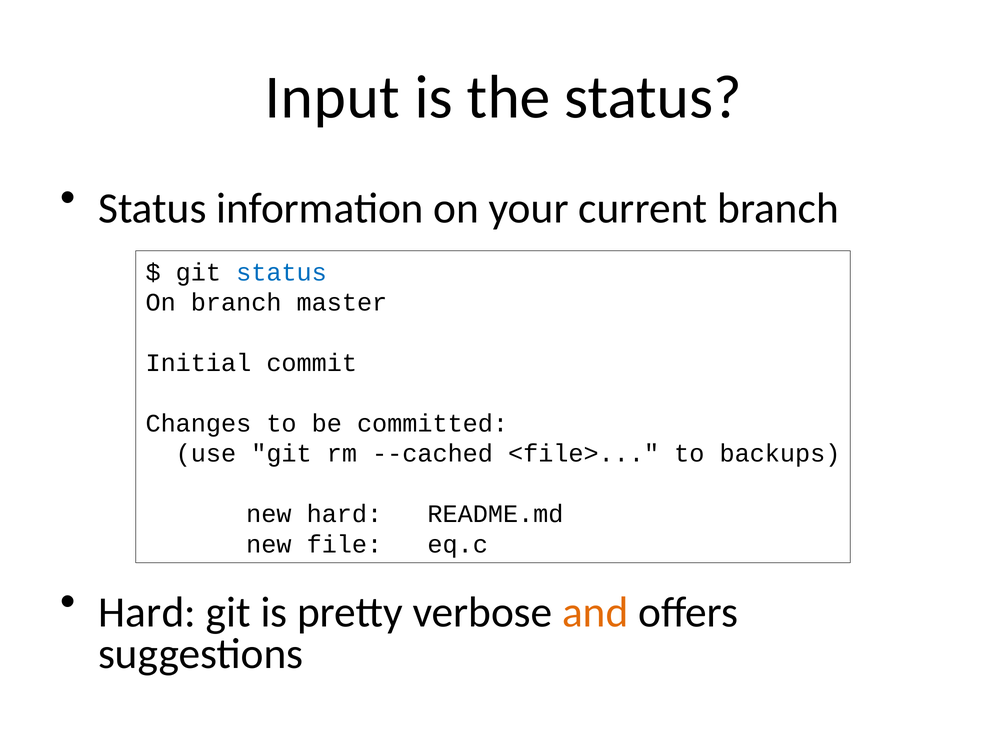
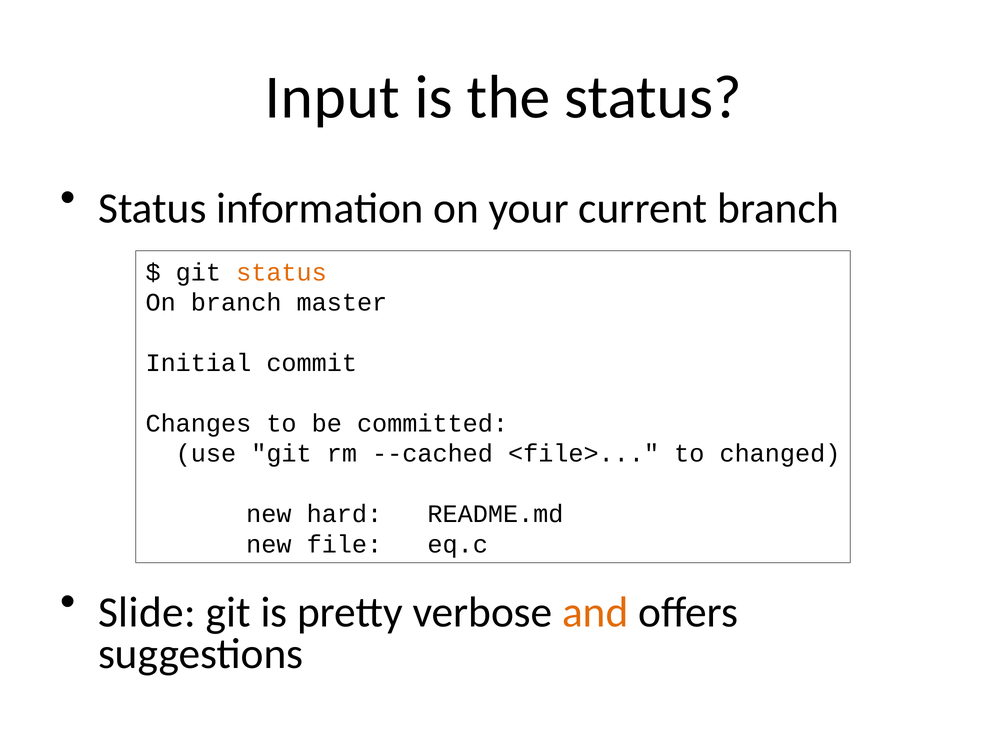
status at (281, 273) colour: blue -> orange
backups: backups -> changed
Hard at (147, 612): Hard -> Slide
